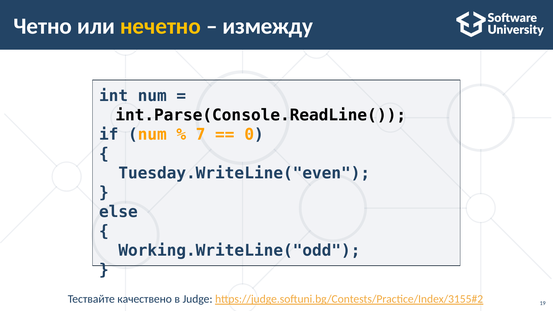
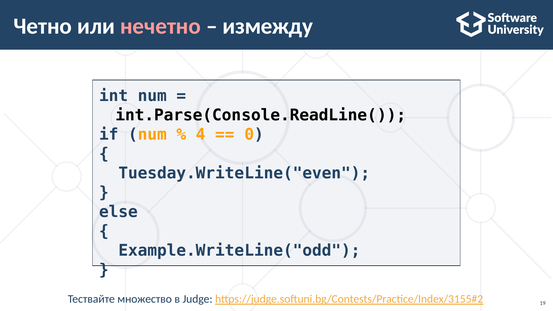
нечетно colour: yellow -> pink
7: 7 -> 4
Working.WriteLine("odd: Working.WriteLine("odd -> Examplе.WriteLine("odd
качествено: качествено -> множество
